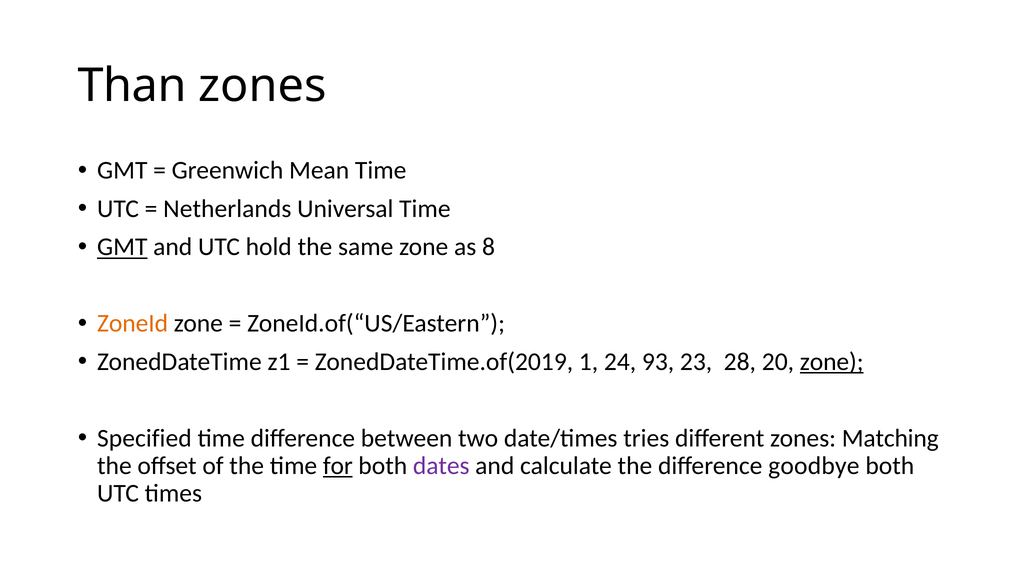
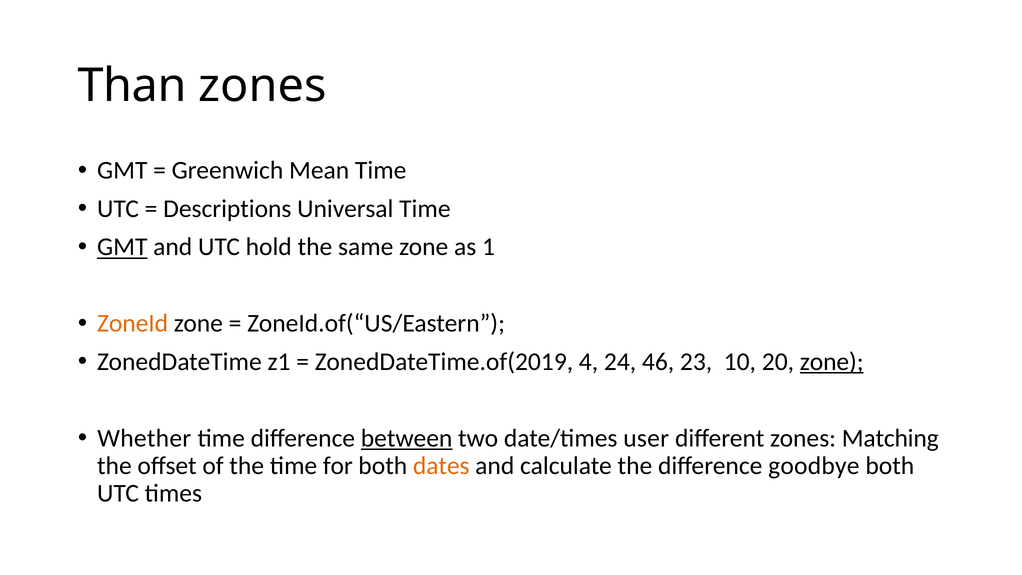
Netherlands: Netherlands -> Descriptions
8: 8 -> 1
1: 1 -> 4
93: 93 -> 46
28: 28 -> 10
Specified: Specified -> Whether
between underline: none -> present
tries: tries -> user
for underline: present -> none
dates colour: purple -> orange
